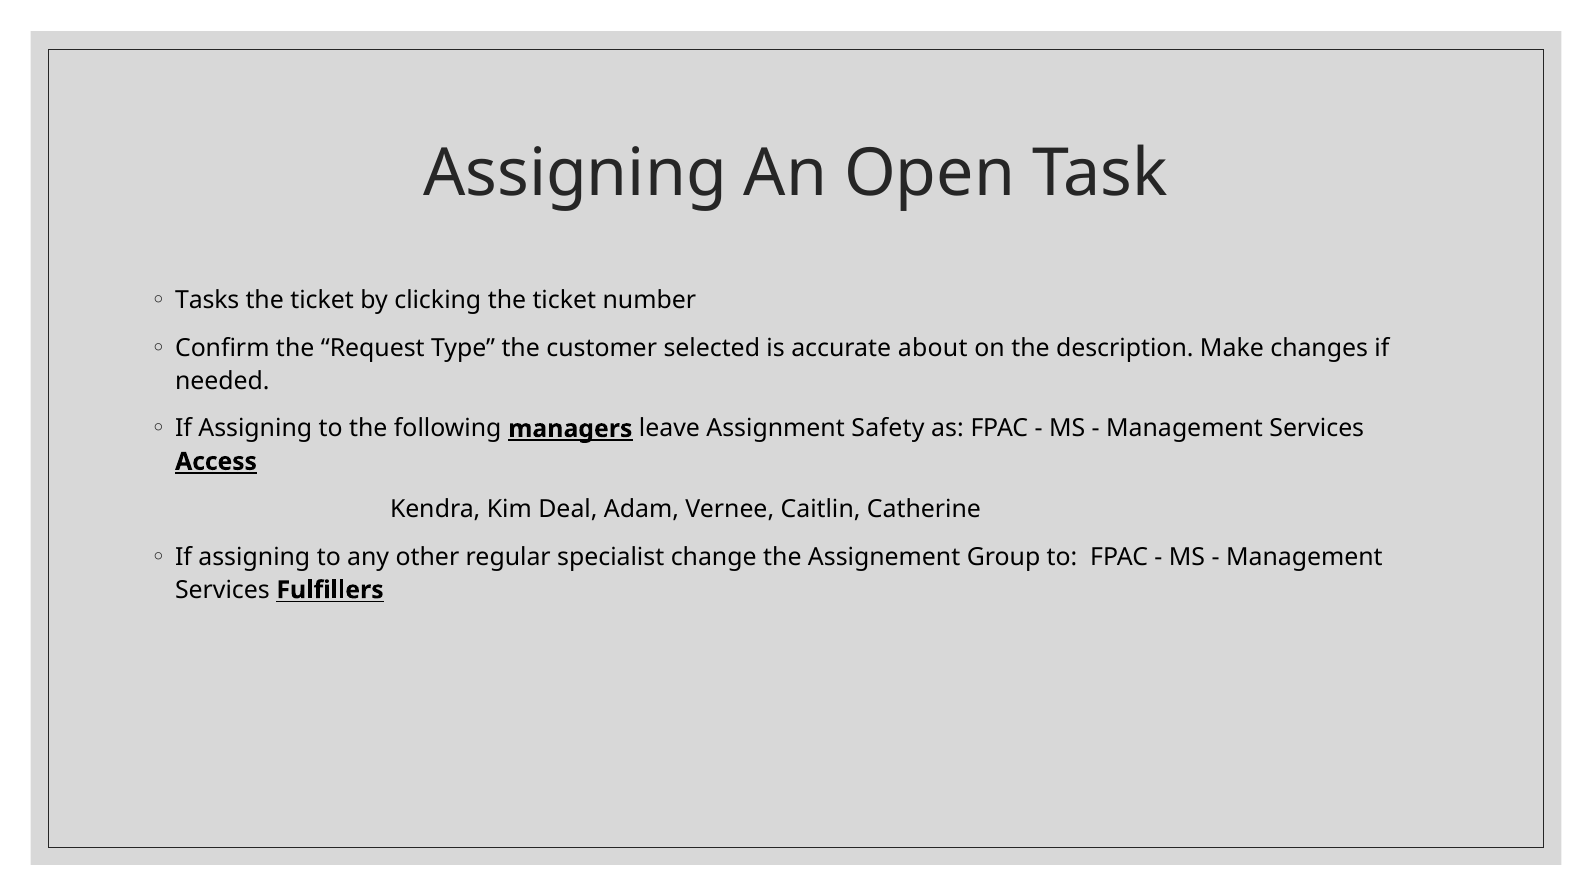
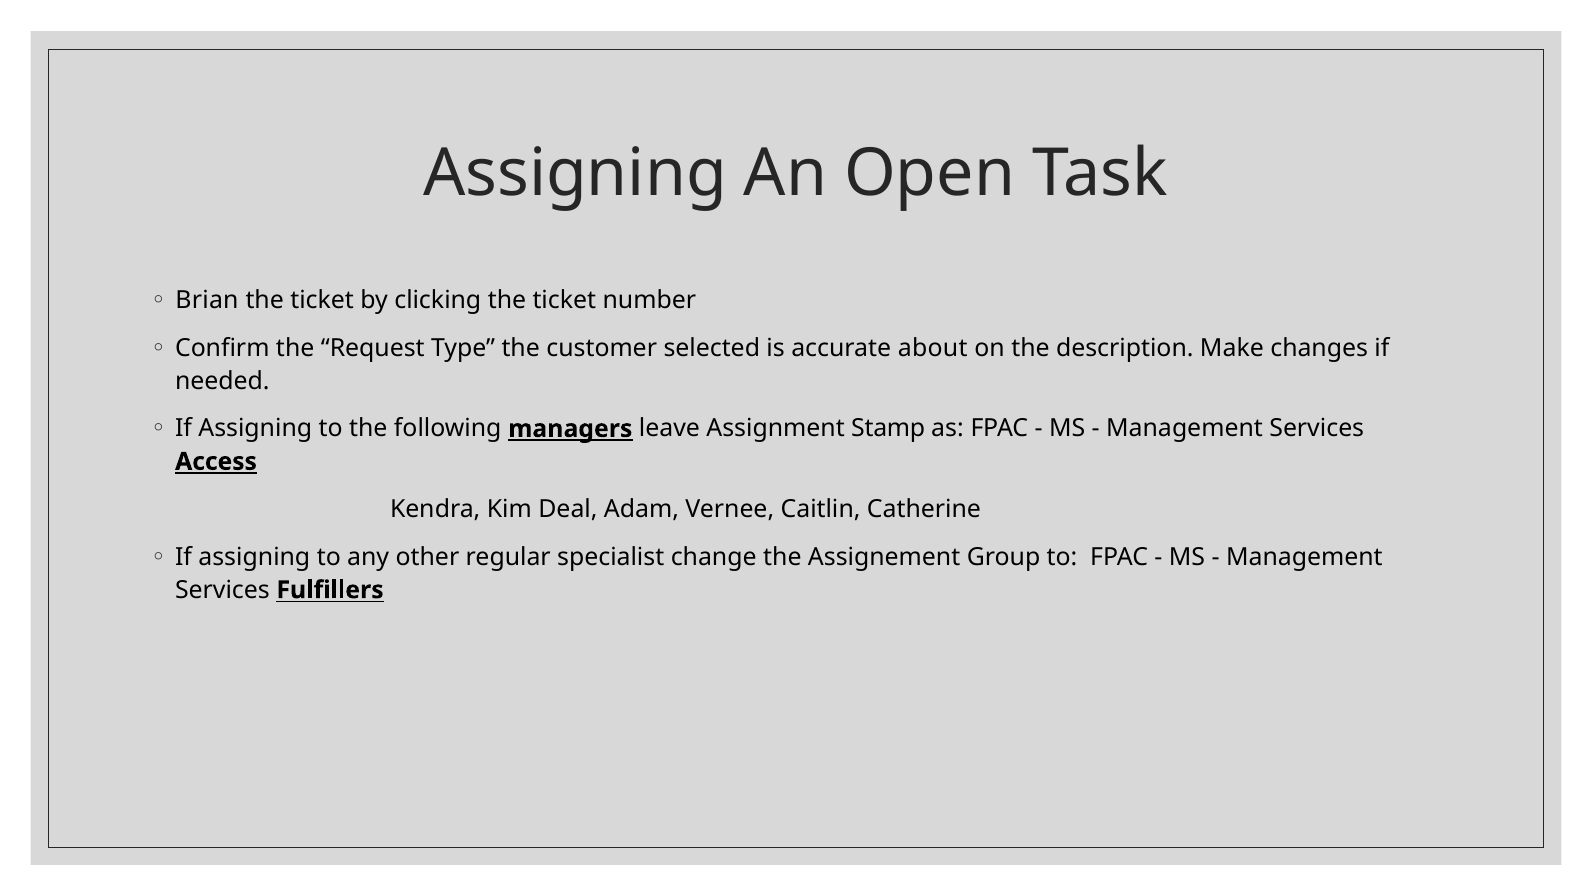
Tasks: Tasks -> Brian
Safety: Safety -> Stamp
